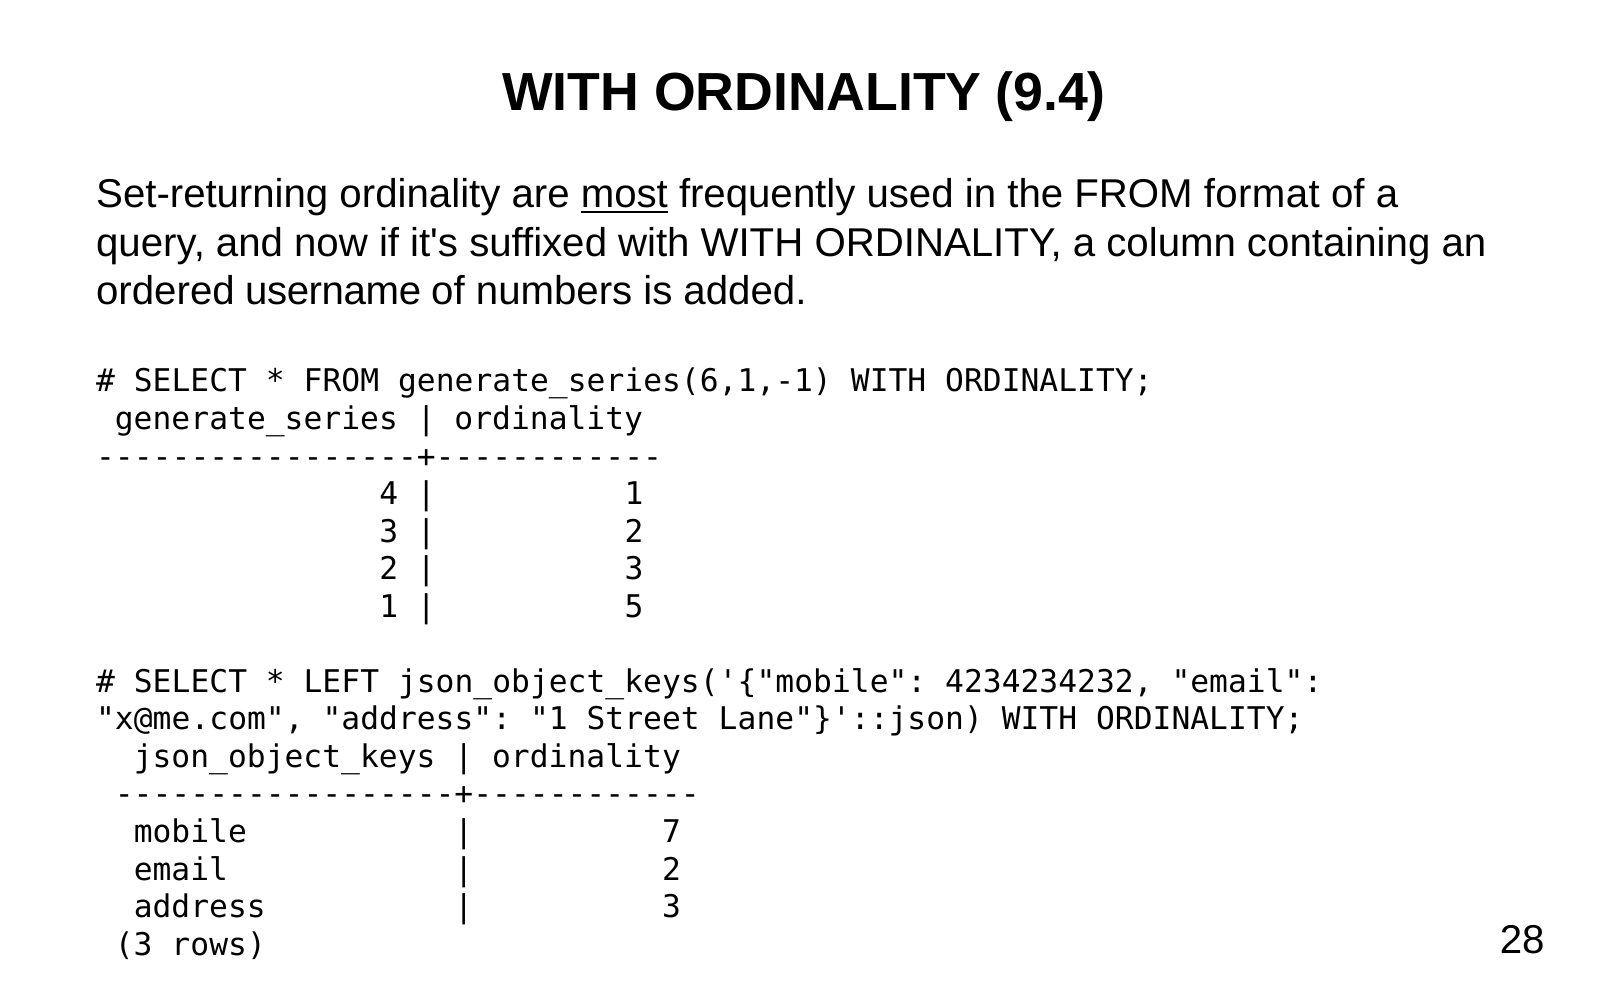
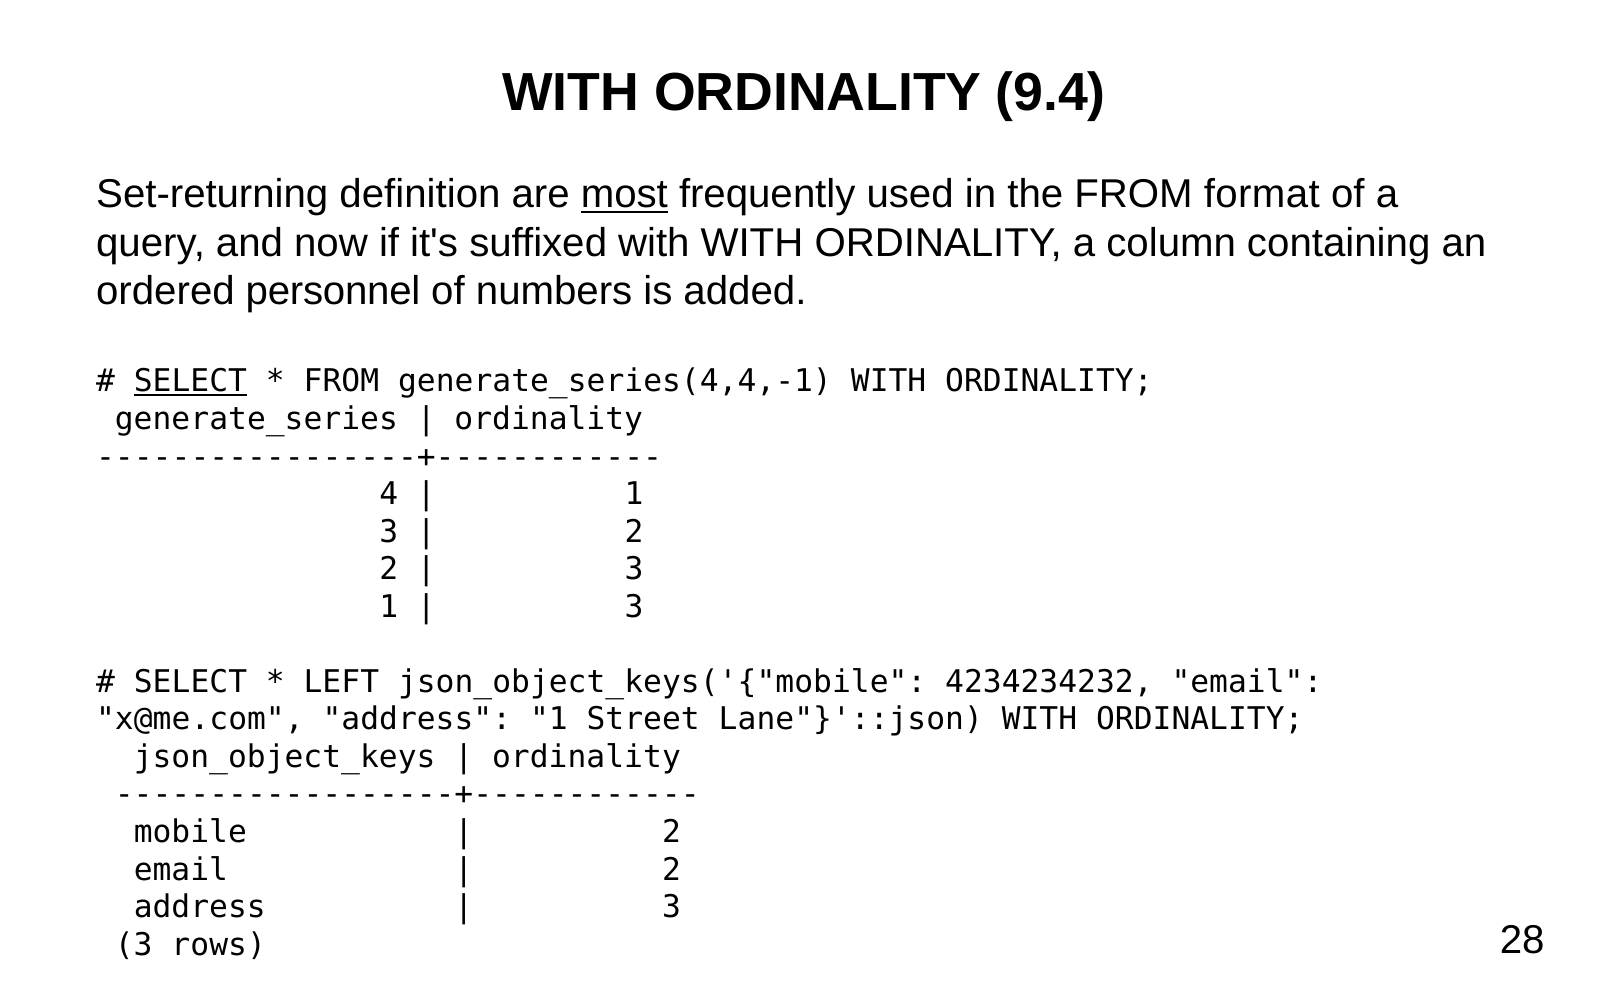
Set-returning ordinality: ordinality -> definition
username: username -> personnel
SELECT at (190, 382) underline: none -> present
generate_series(6,1,-1: generate_series(6,1,-1 -> generate_series(4,4,-1
5 at (634, 607): 5 -> 3
7 at (671, 833): 7 -> 2
